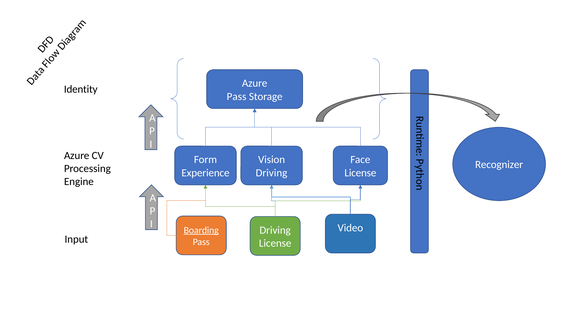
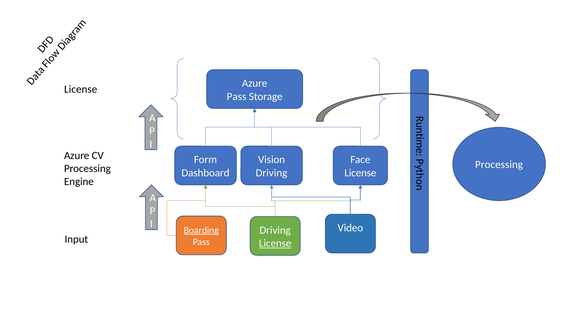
Identity at (81, 89): Identity -> License
Recognizer at (499, 165): Recognizer -> Processing
Experience: Experience -> Dashboard
License at (275, 243) underline: none -> present
